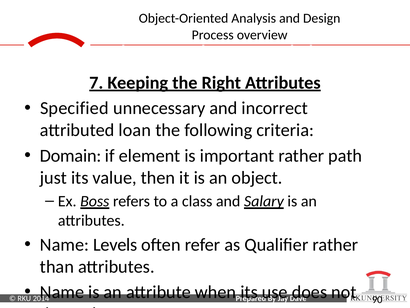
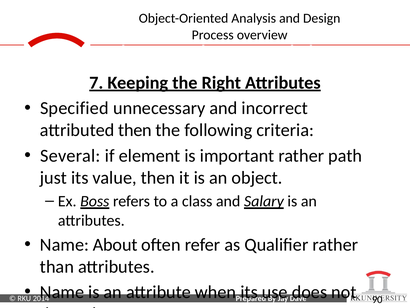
attributed loan: loan -> then
Domain: Domain -> Several
Levels: Levels -> About
